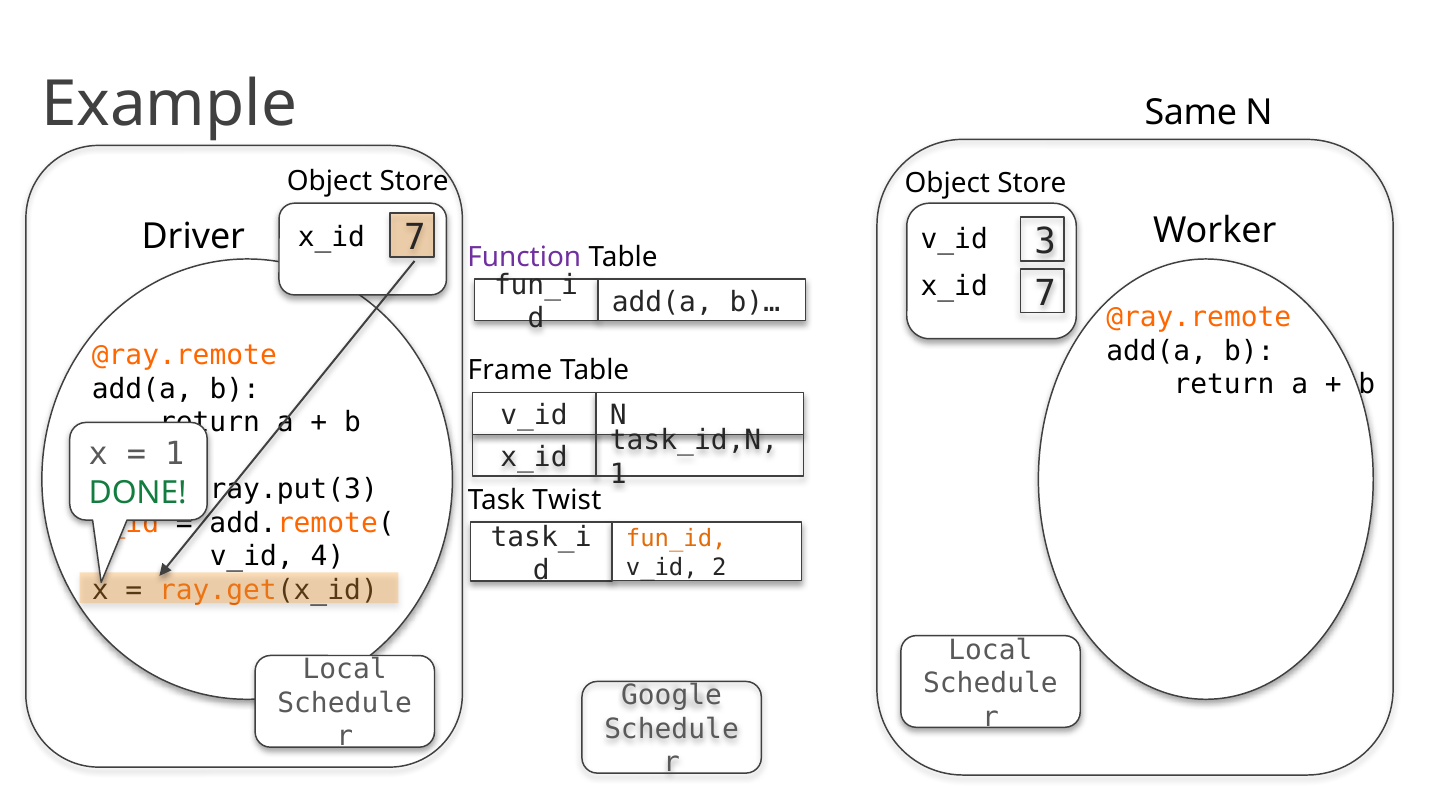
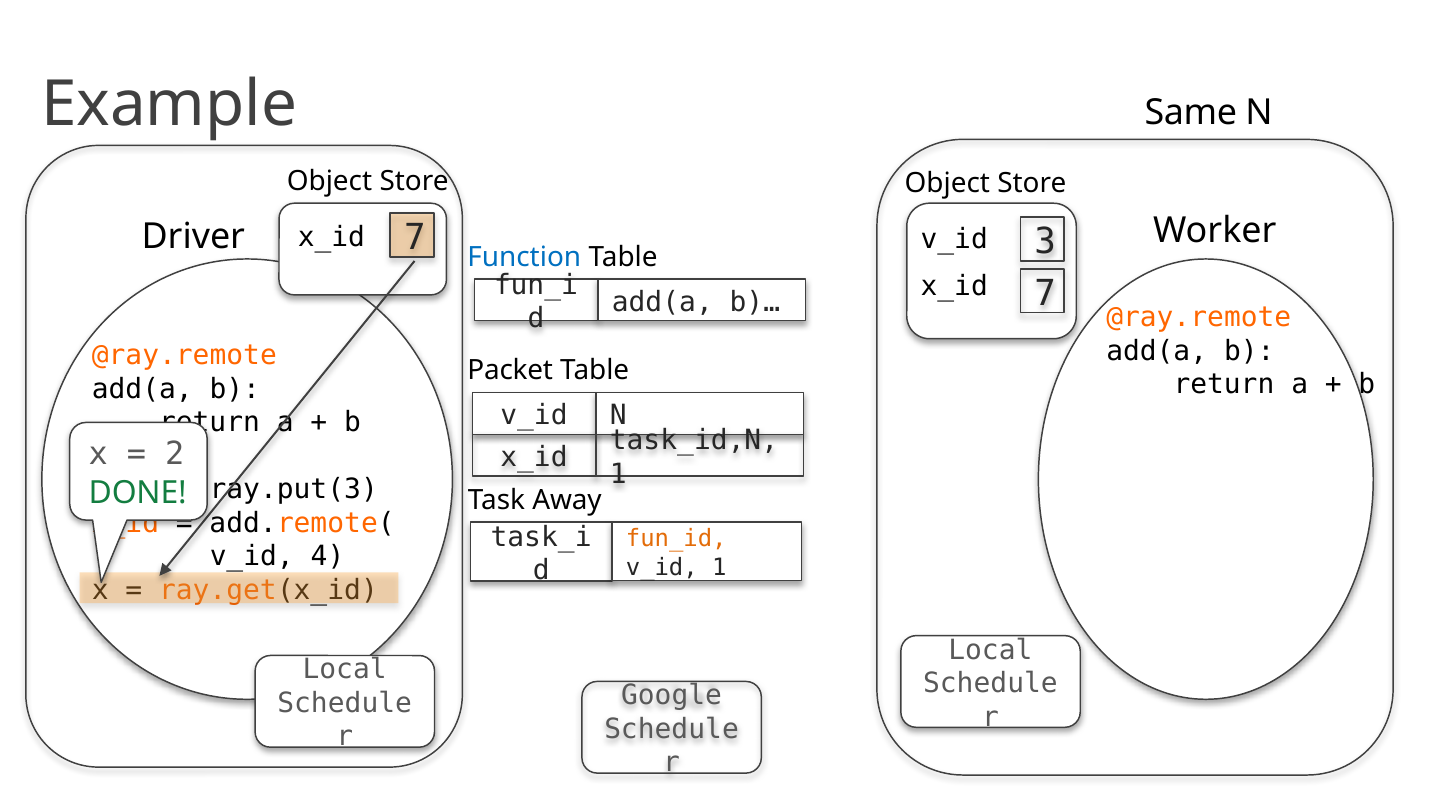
Function colour: purple -> blue
Frame: Frame -> Packet
1 at (175, 454): 1 -> 2
Twist: Twist -> Away
v_id 2: 2 -> 1
